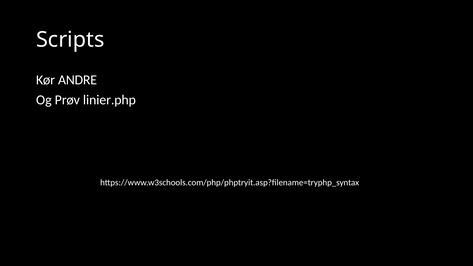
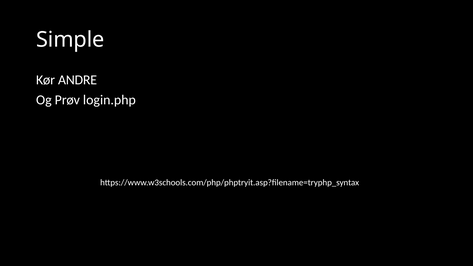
Scripts: Scripts -> Simple
linier.php: linier.php -> login.php
